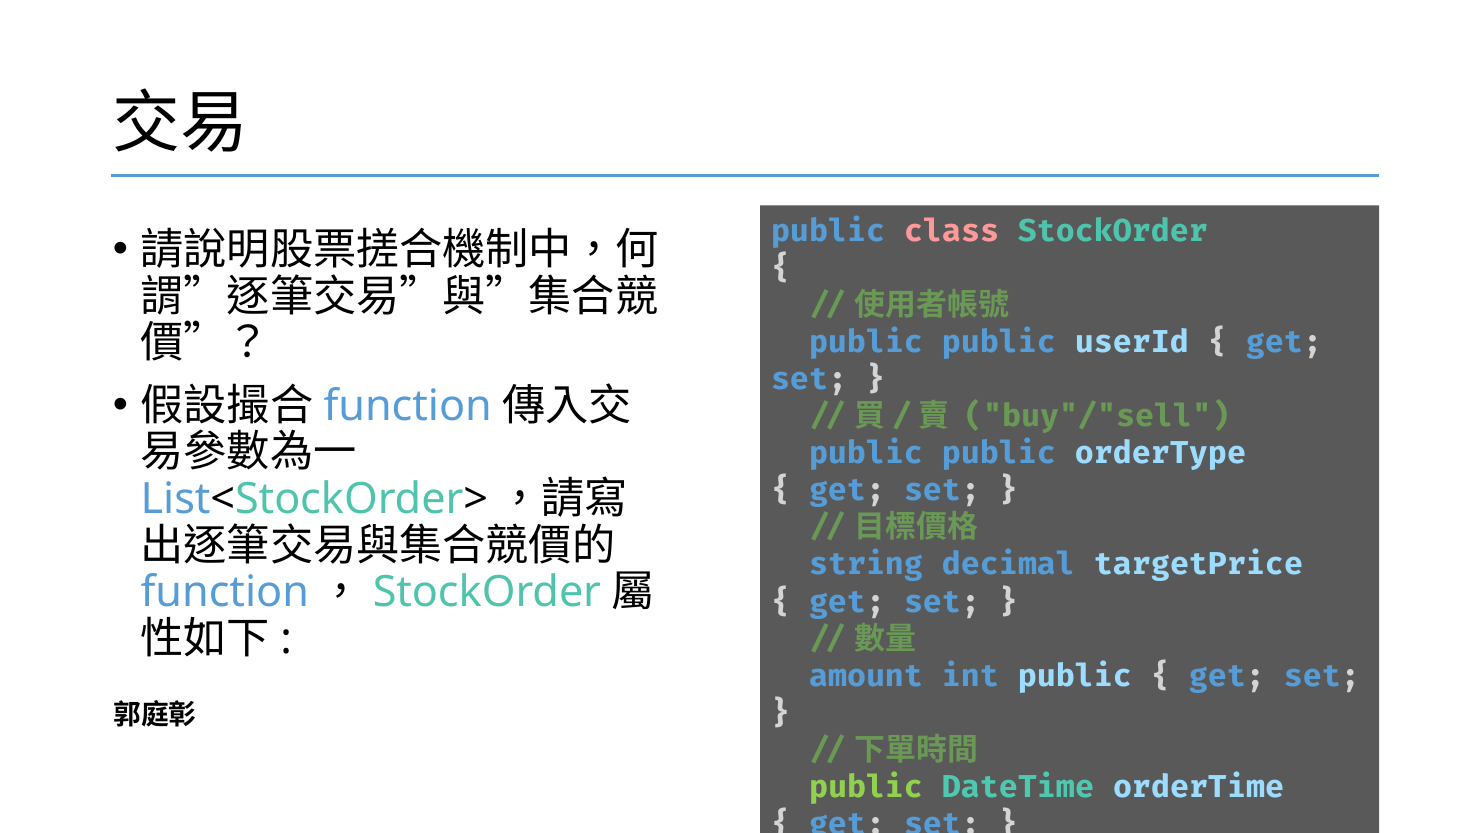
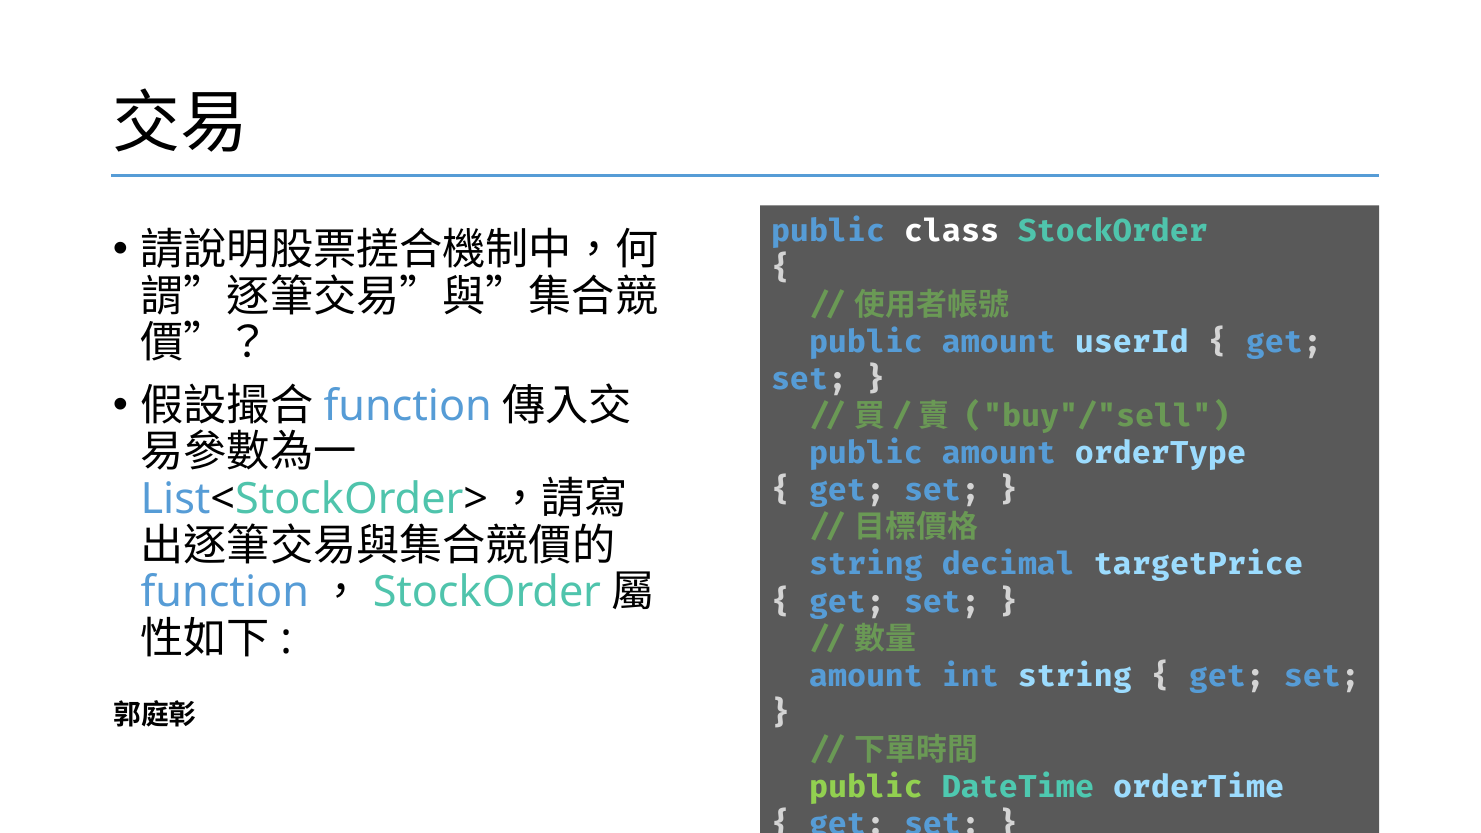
class colour: pink -> white
public at (999, 343): public -> amount
public at (999, 454): public -> amount
int public: public -> string
